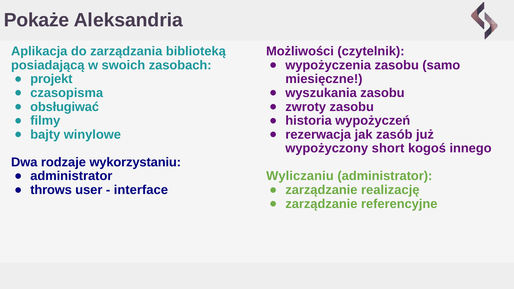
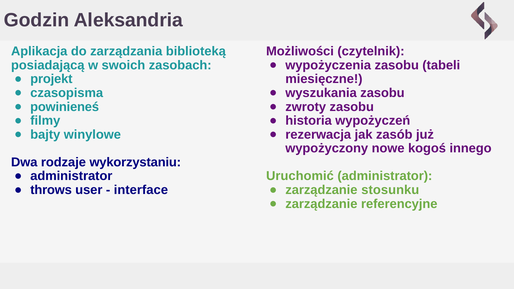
Pokaże: Pokaże -> Godzin
samo: samo -> tabeli
obsługiwać: obsługiwać -> powinieneś
short: short -> nowe
Wyliczaniu: Wyliczaniu -> Uruchomić
realizację: realizację -> stosunku
